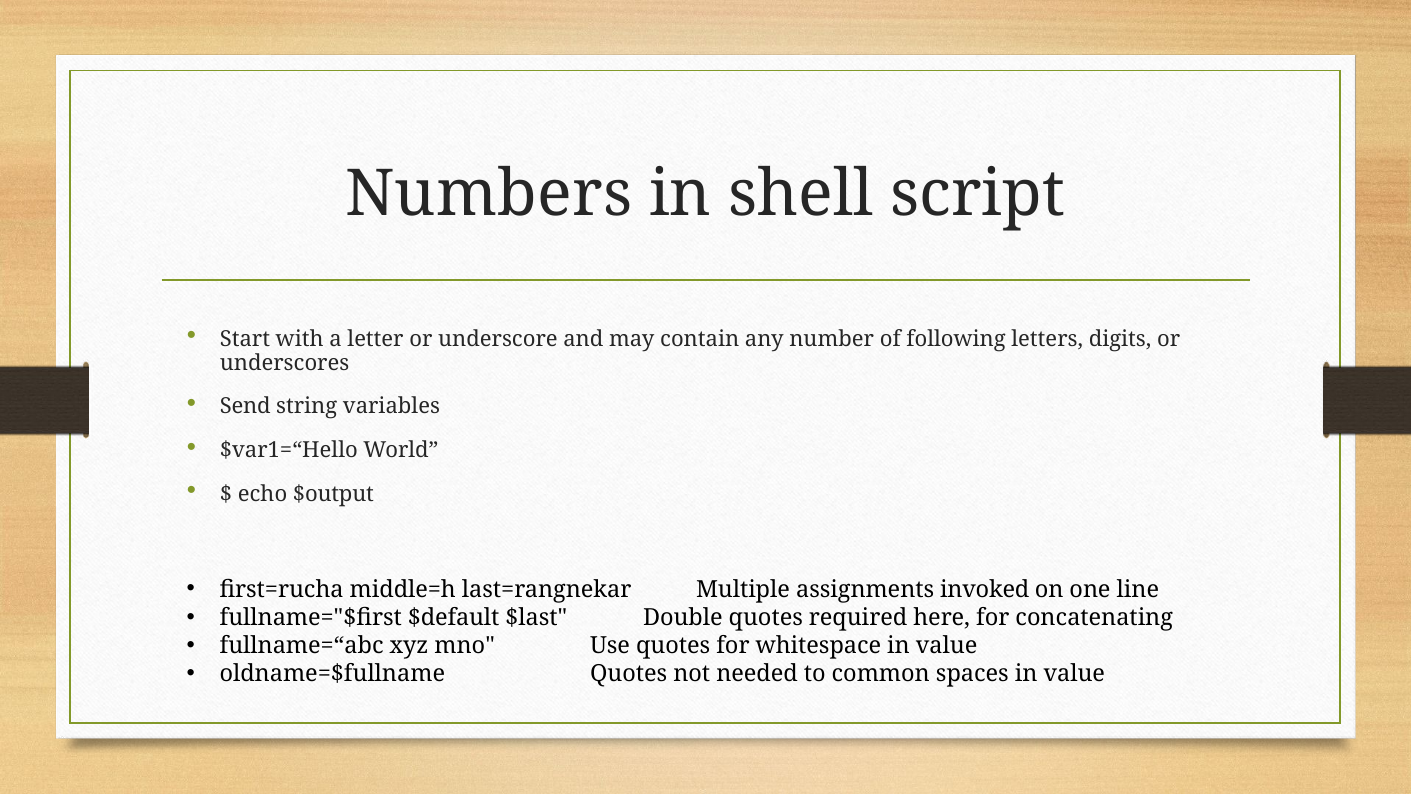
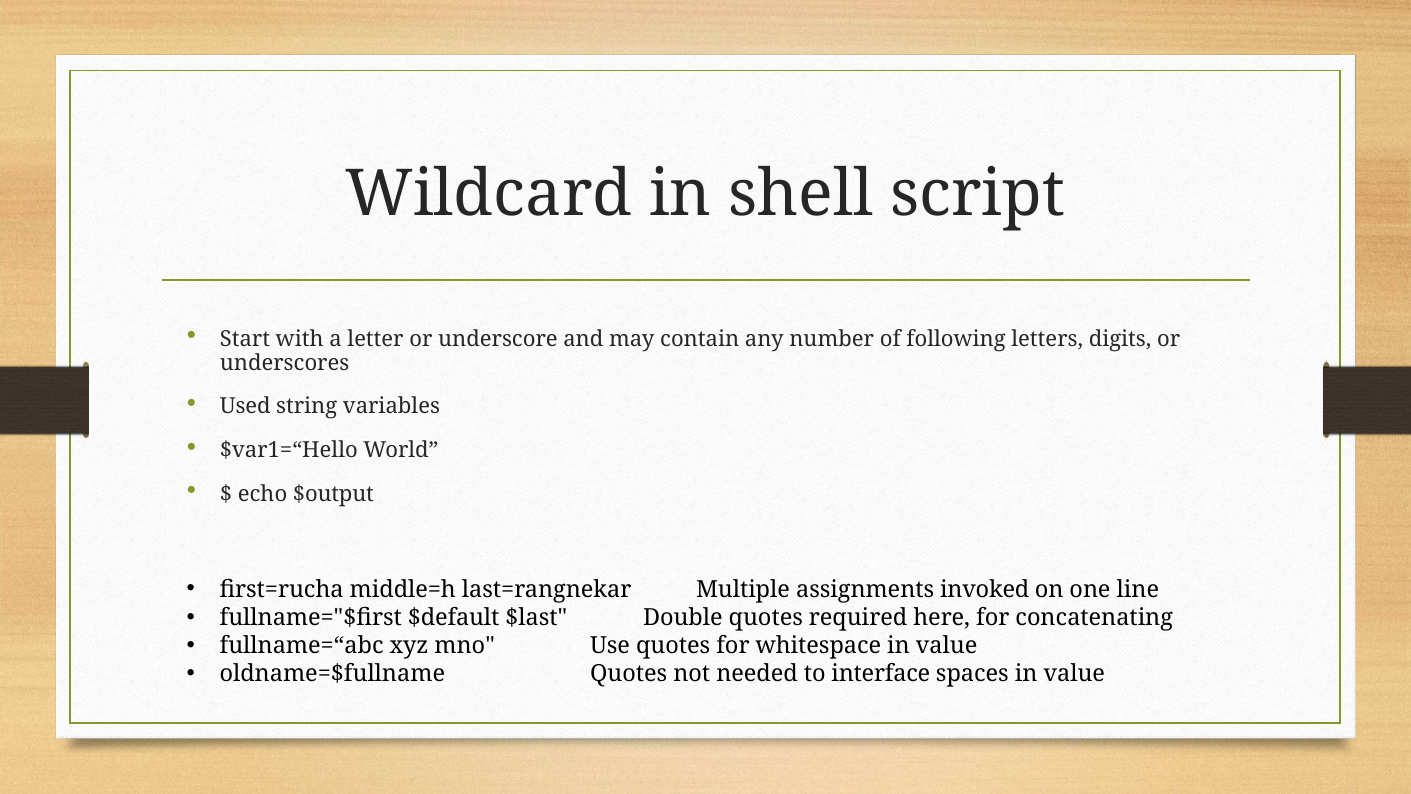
Numbers: Numbers -> Wildcard
Send: Send -> Used
common: common -> interface
